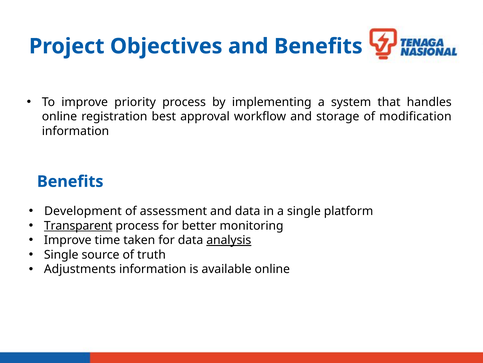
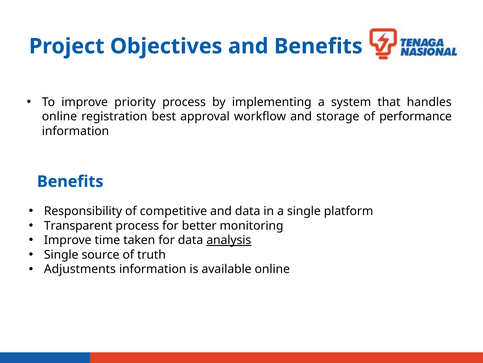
modification: modification -> performance
Development: Development -> Responsibility
assessment: assessment -> competitive
Transparent underline: present -> none
